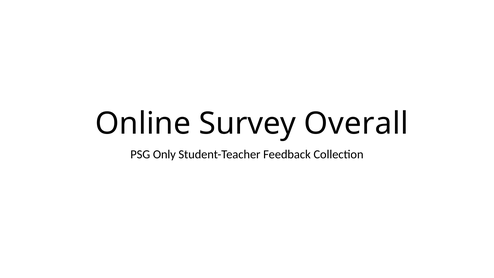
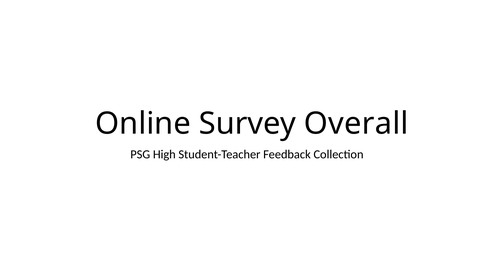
Only: Only -> High
